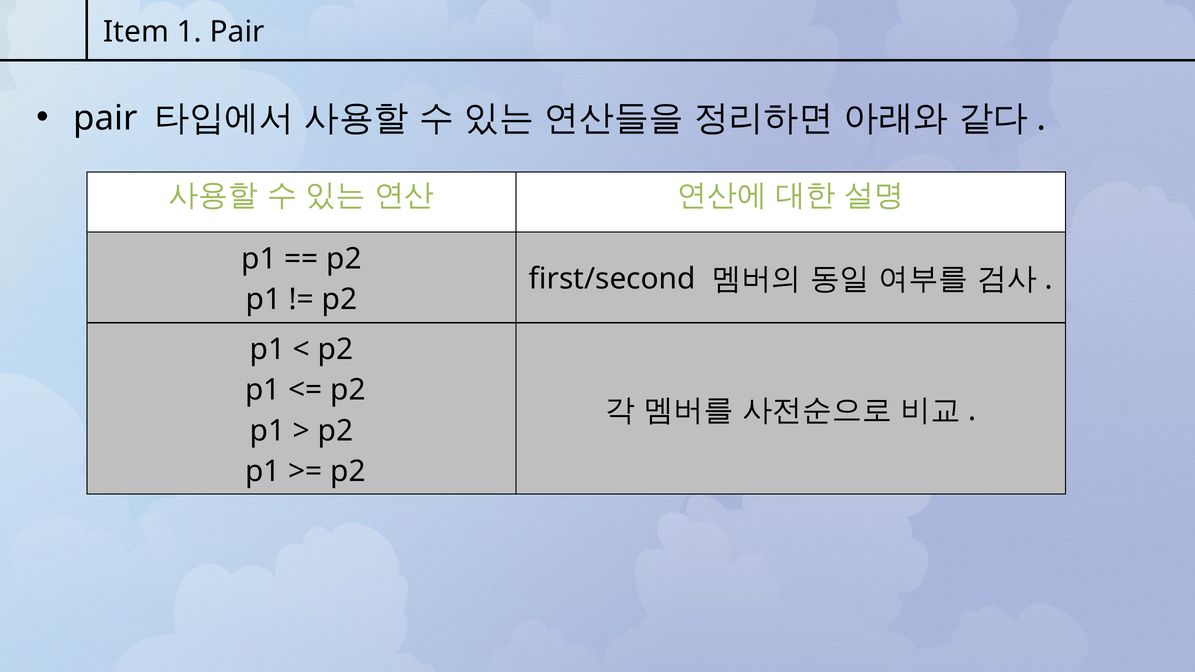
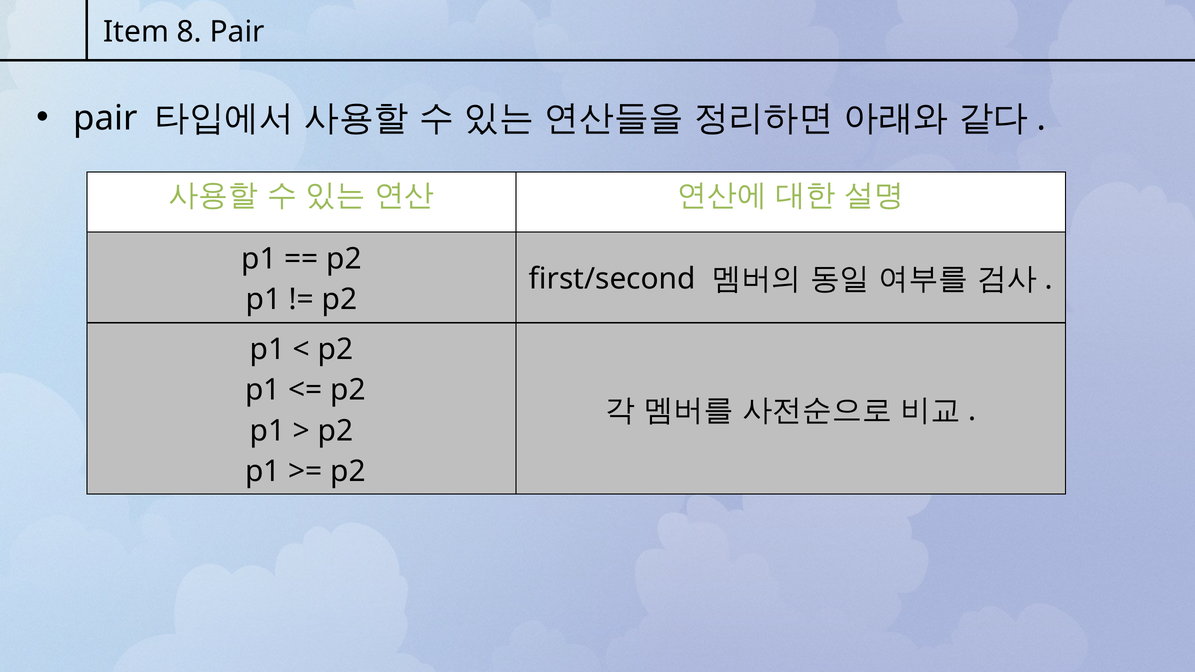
1: 1 -> 8
